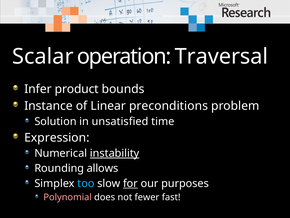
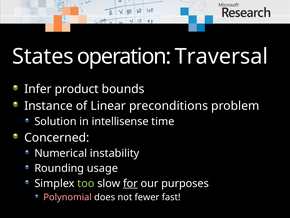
Scalar: Scalar -> States
unsatisfied: unsatisfied -> intellisense
Expression: Expression -> Concerned
instability underline: present -> none
allows: allows -> usage
too colour: light blue -> light green
